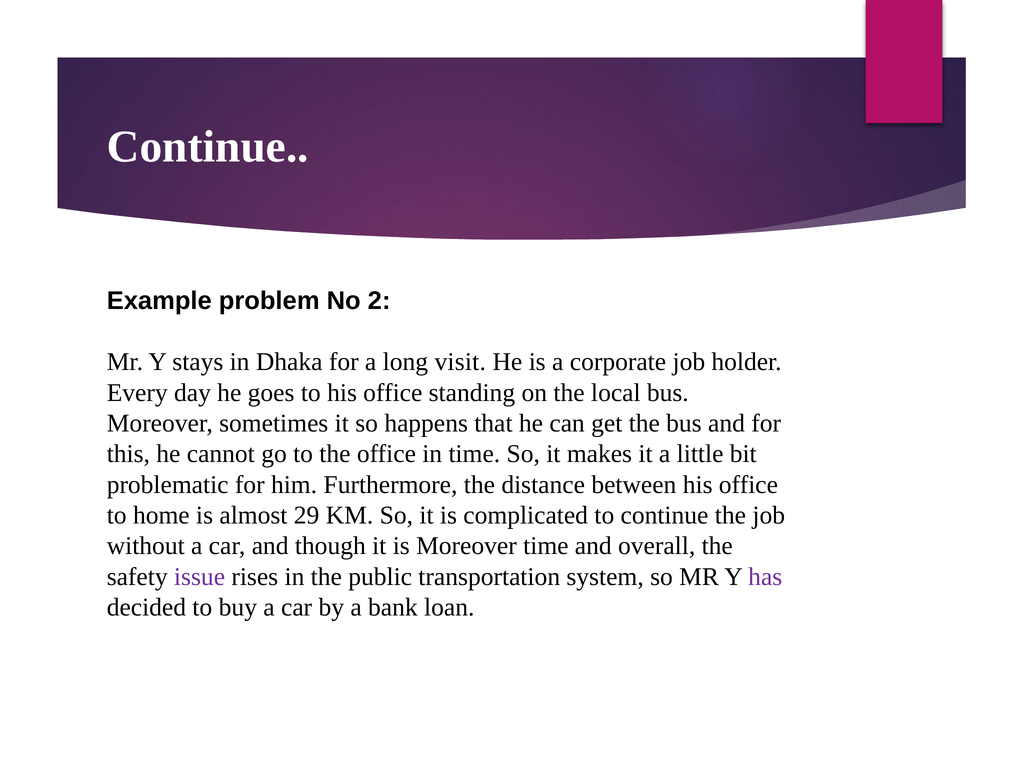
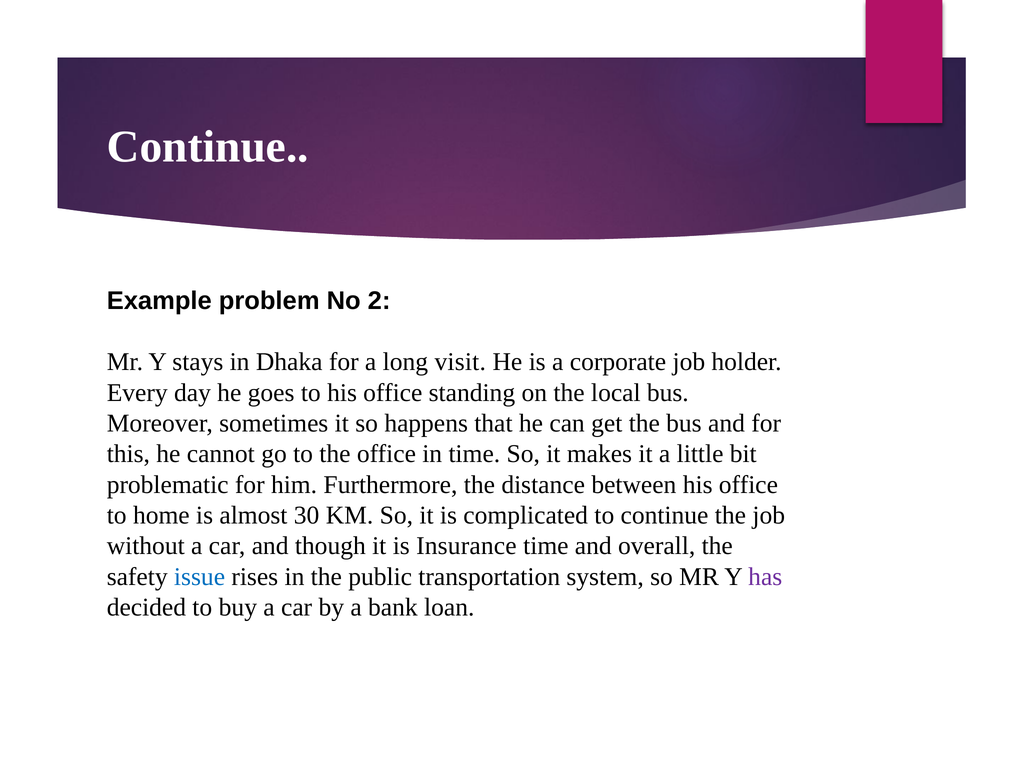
29: 29 -> 30
is Moreover: Moreover -> Insurance
issue colour: purple -> blue
